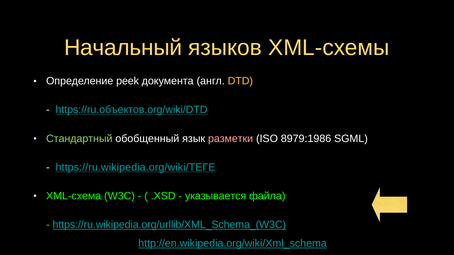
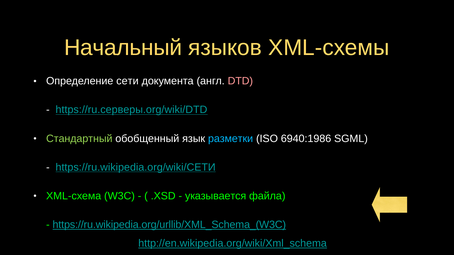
peek: peek -> сети
DTD colour: yellow -> pink
https://ru.объектов.org/wiki/DTD: https://ru.объектов.org/wiki/DTD -> https://ru.серверы.org/wiki/DTD
разметки colour: pink -> light blue
8979:1986: 8979:1986 -> 6940:1986
https://ru.wikipedia.org/wiki/ТЕГЕ: https://ru.wikipedia.org/wiki/ТЕГЕ -> https://ru.wikipedia.org/wiki/СЕТИ
